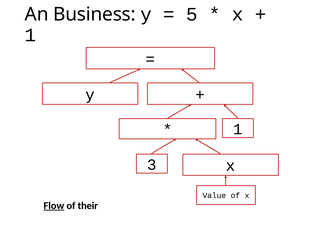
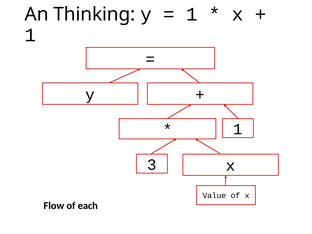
Business: Business -> Thinking
5 at (192, 14): 5 -> 1
Flow underline: present -> none
their: their -> each
